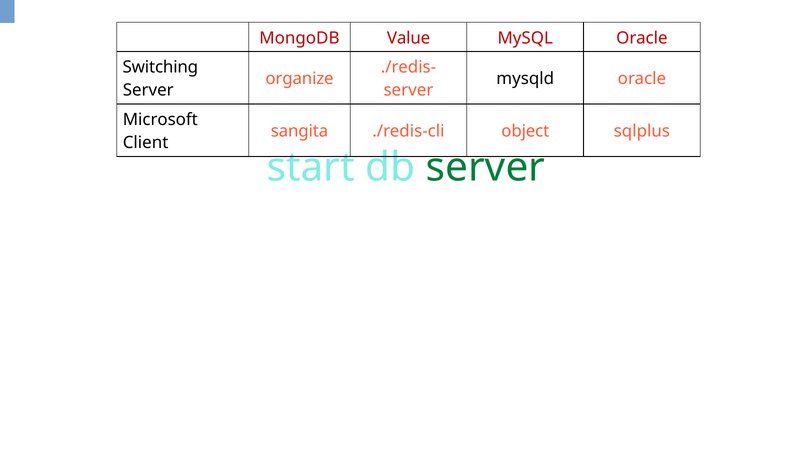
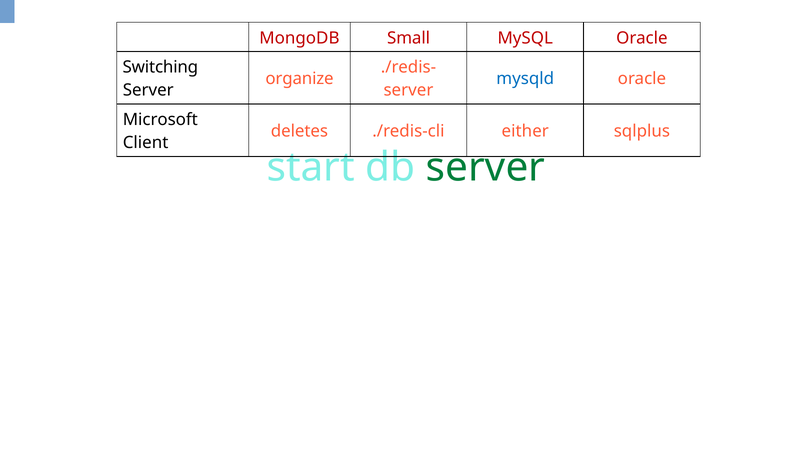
Value: Value -> Small
mysqld colour: black -> blue
sangita: sangita -> deletes
object: object -> either
